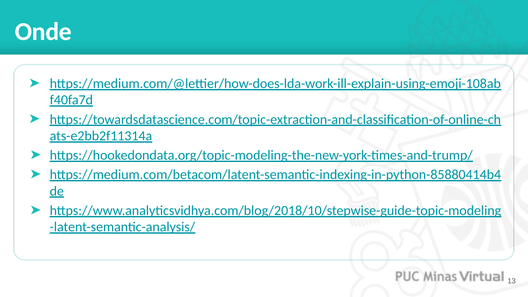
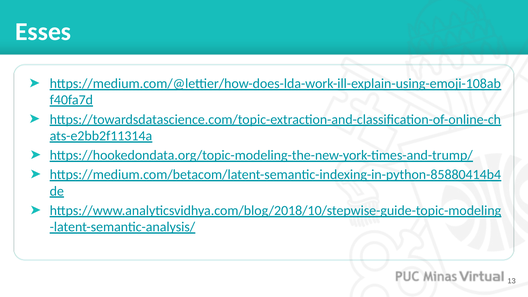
Onde: Onde -> Esses
